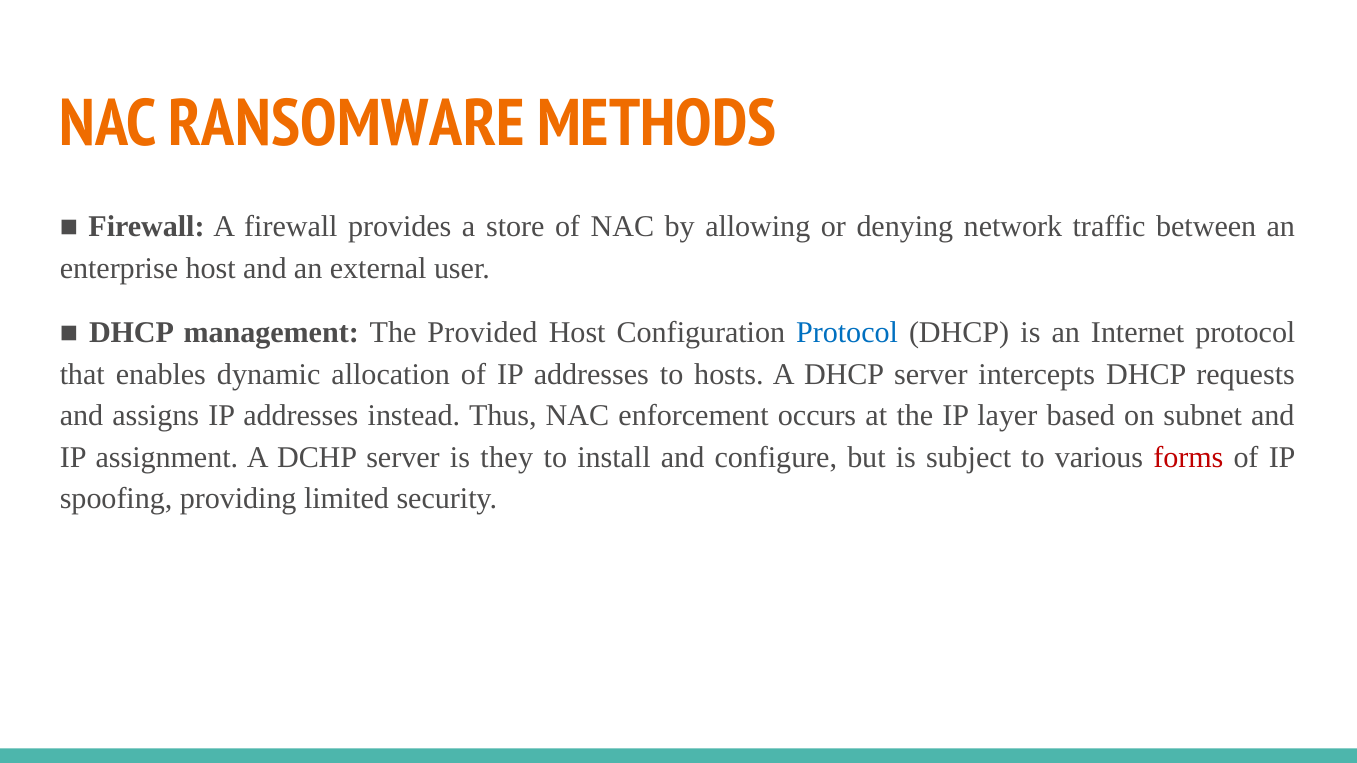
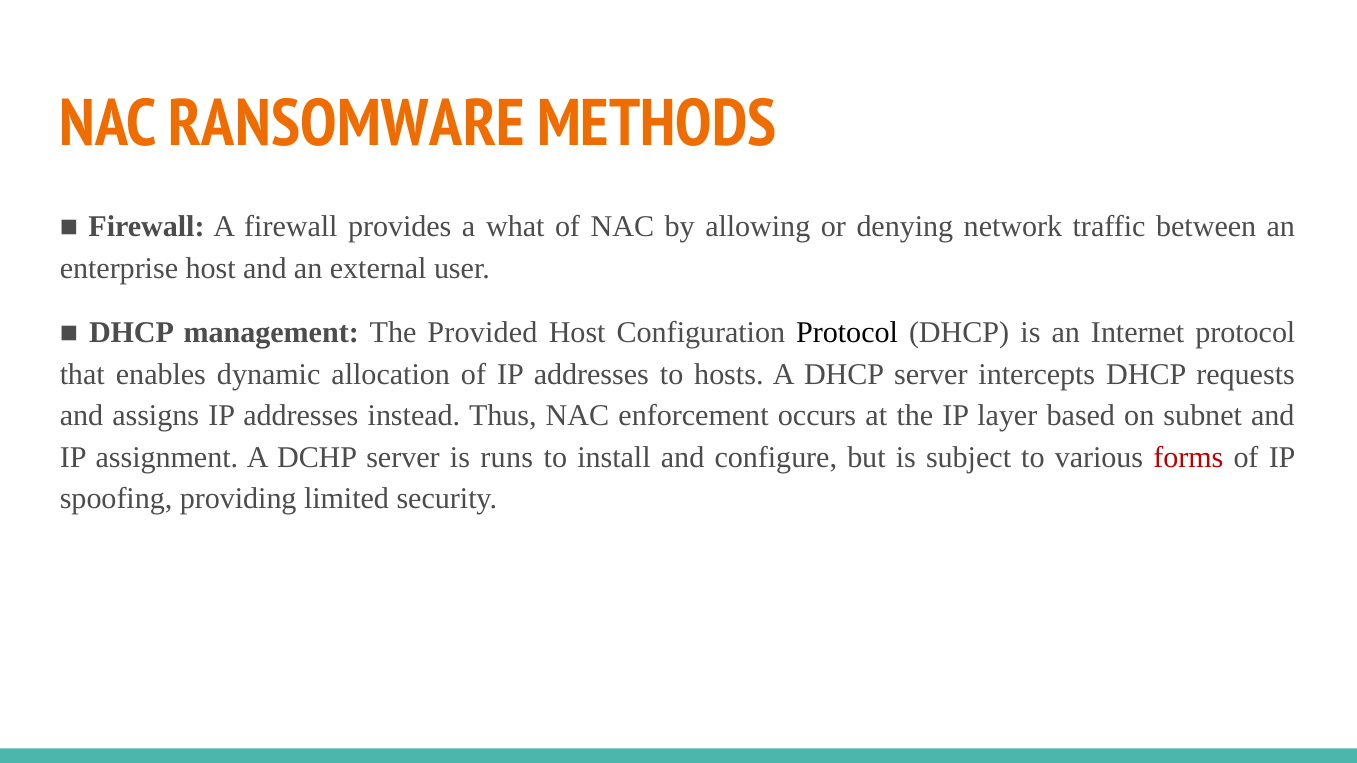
store: store -> what
Protocol at (847, 333) colour: blue -> black
they: they -> runs
